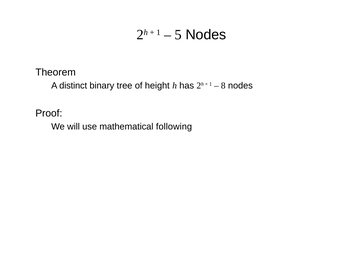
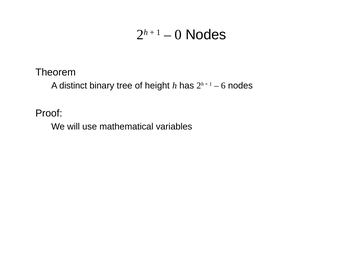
5: 5 -> 0
8: 8 -> 6
following: following -> variables
